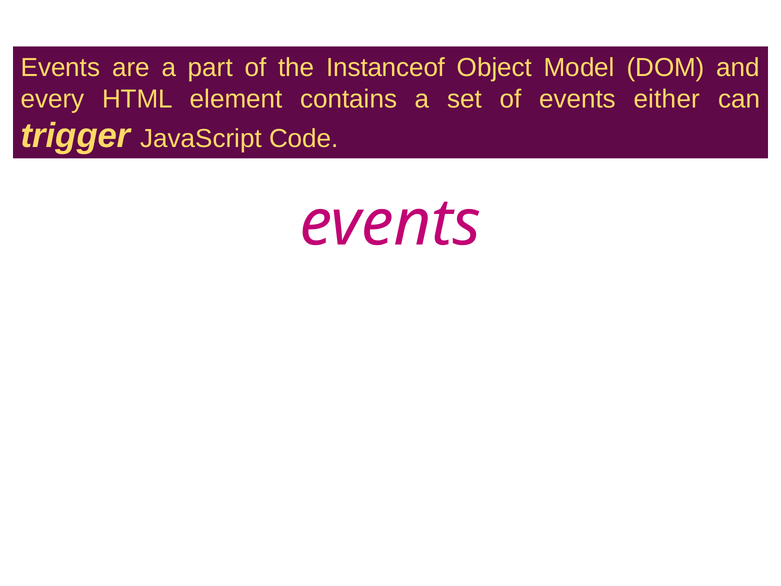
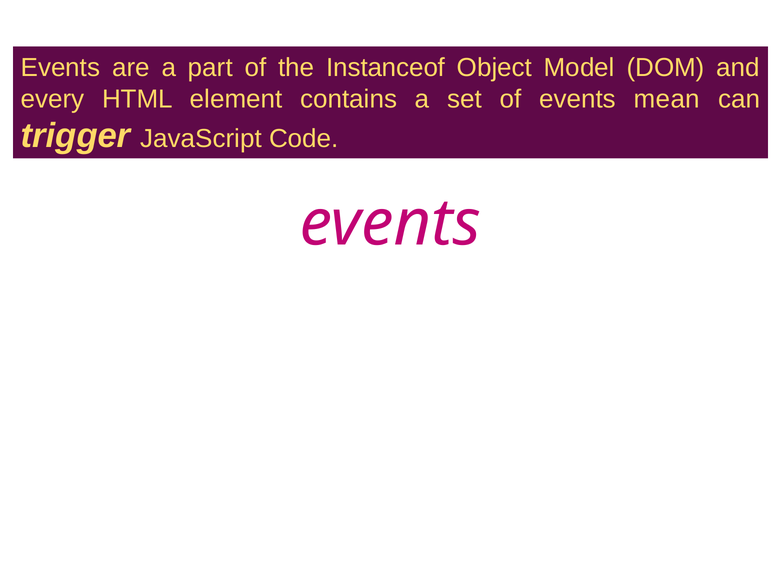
either: either -> mean
